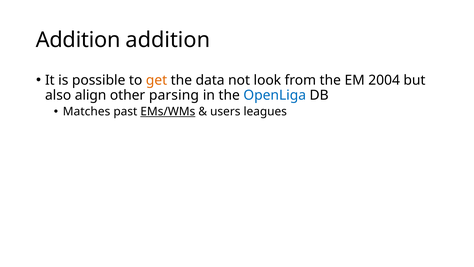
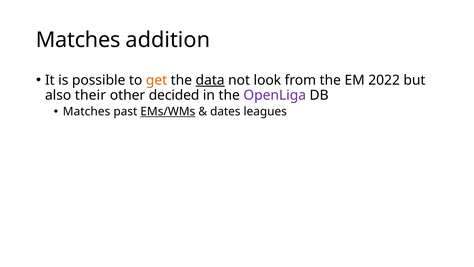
Addition at (78, 40): Addition -> Matches
data underline: none -> present
2004: 2004 -> 2022
align: align -> their
parsing: parsing -> decided
OpenLiga colour: blue -> purple
users: users -> dates
